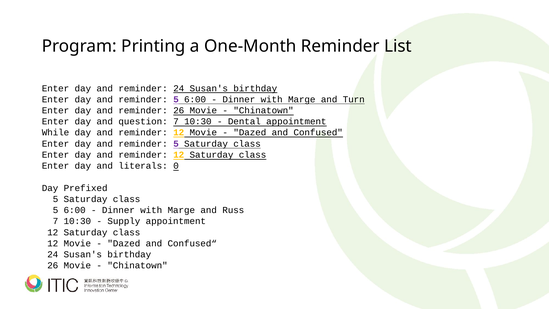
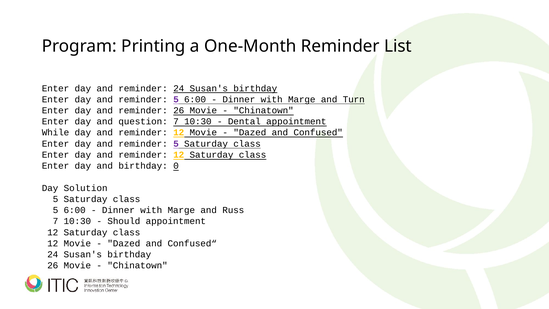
and literals: literals -> birthday
Prefixed: Prefixed -> Solution
Supply: Supply -> Should
